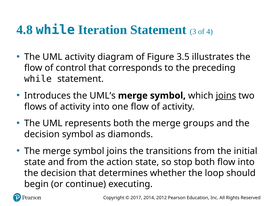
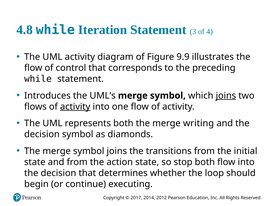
3.5: 3.5 -> 9.9
activity at (75, 107) underline: none -> present
groups: groups -> writing
